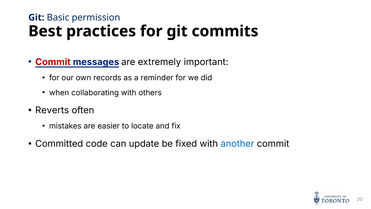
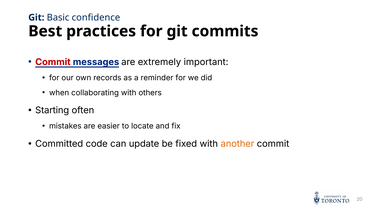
permission: permission -> confidence
Reverts: Reverts -> Starting
another colour: blue -> orange
